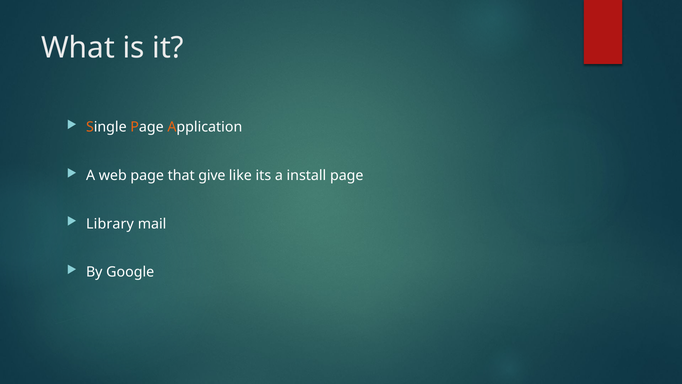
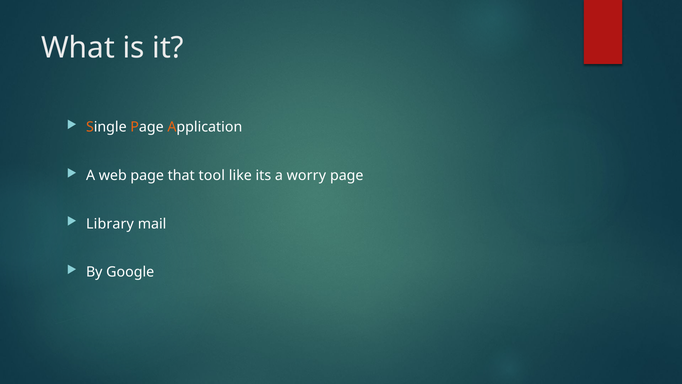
give: give -> tool
install: install -> worry
